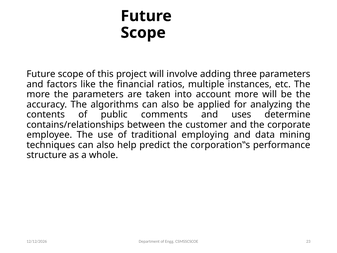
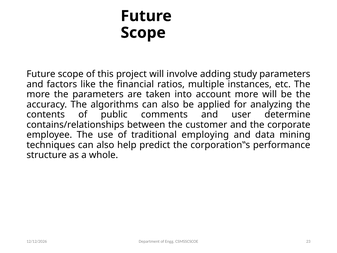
three: three -> study
uses: uses -> user
